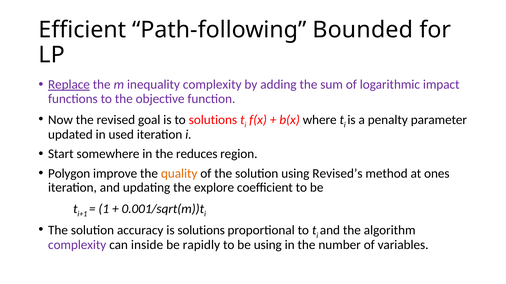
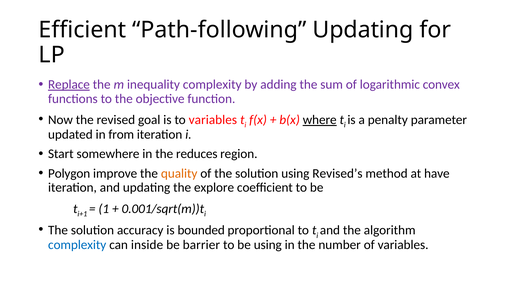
Path-following Bounded: Bounded -> Updating
impact: impact -> convex
to solutions: solutions -> variables
where underline: none -> present
used: used -> from
ones: ones -> have
is solutions: solutions -> bounded
complexity at (77, 245) colour: purple -> blue
rapidly: rapidly -> barrier
